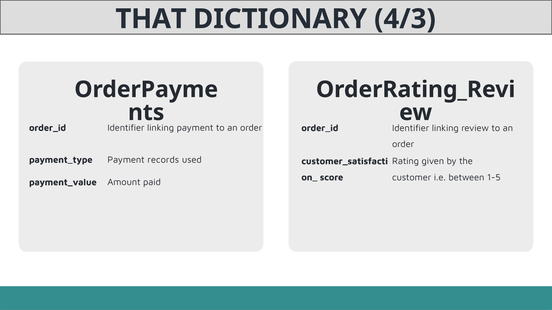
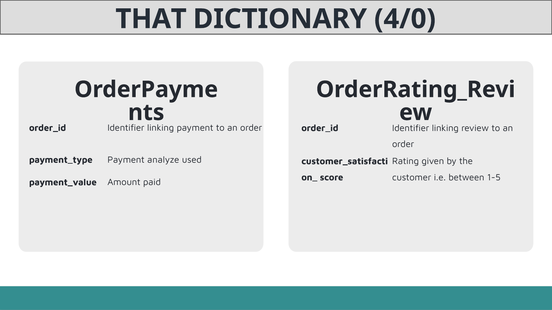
4/3: 4/3 -> 4/0
records: records -> analyze
